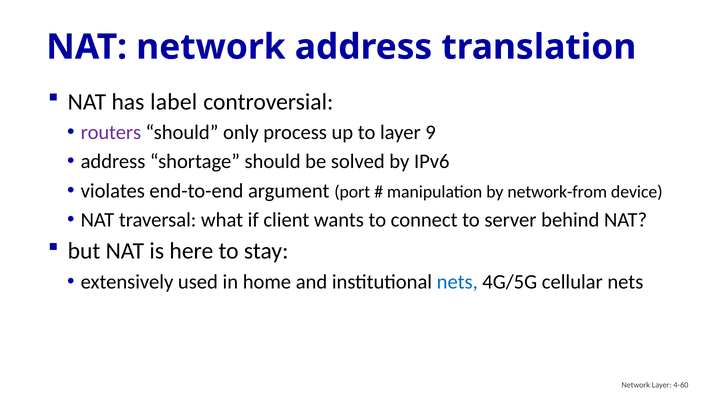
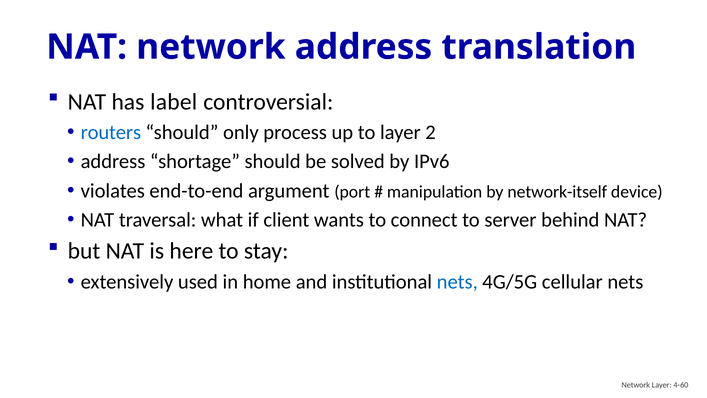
routers colour: purple -> blue
9: 9 -> 2
network-from: network-from -> network-itself
